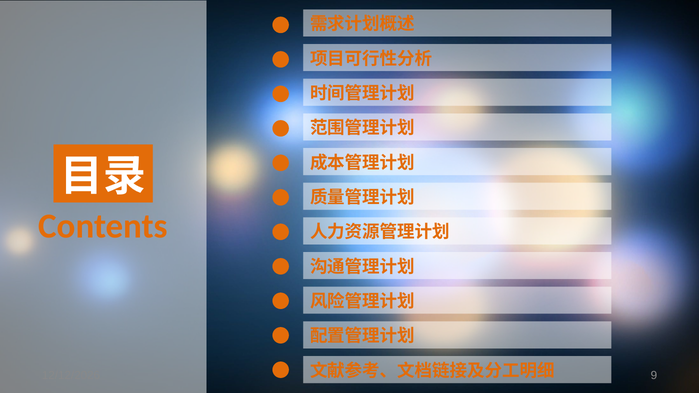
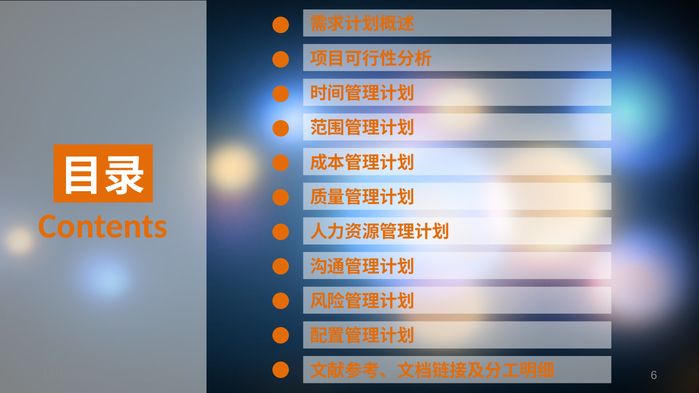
9: 9 -> 6
